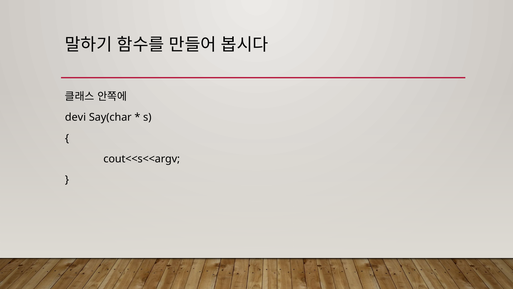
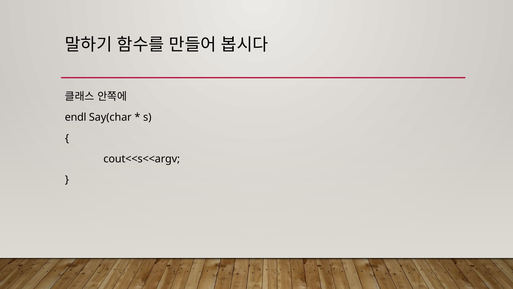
devi: devi -> endl
